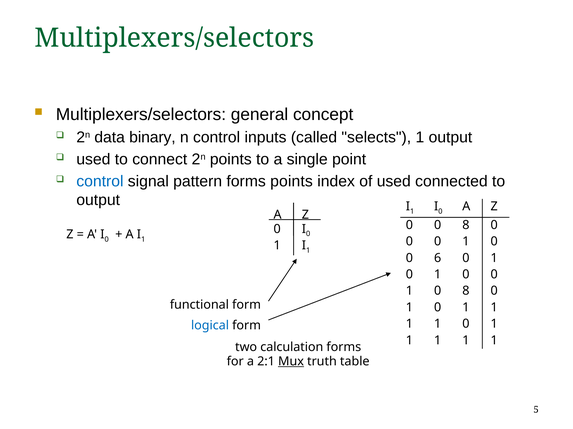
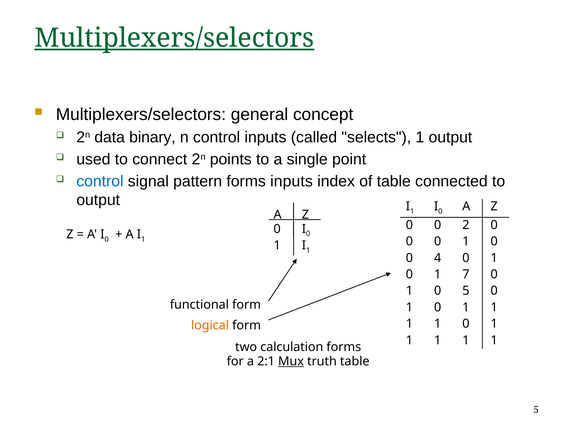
Multiplexers/selectors at (174, 38) underline: none -> present
forms points: points -> inputs
of used: used -> table
0 0 8: 8 -> 2
6: 6 -> 4
0 at (466, 275): 0 -> 7
1 0 8: 8 -> 5
logical colour: blue -> orange
